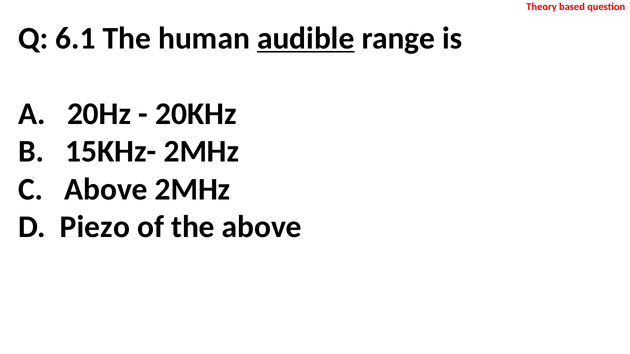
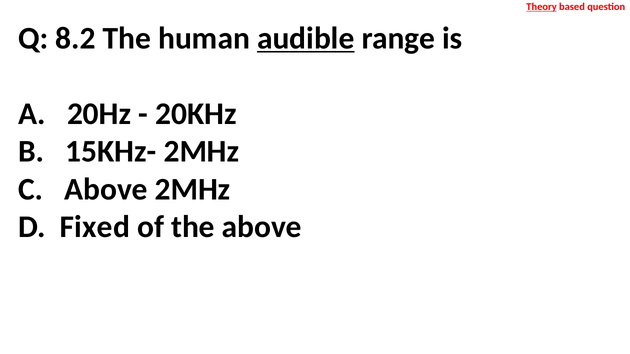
Theory underline: none -> present
6.1: 6.1 -> 8.2
Piezo: Piezo -> Fixed
